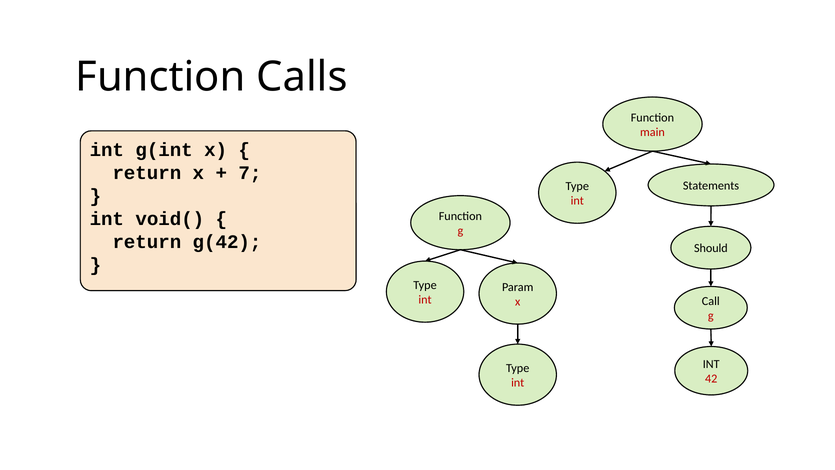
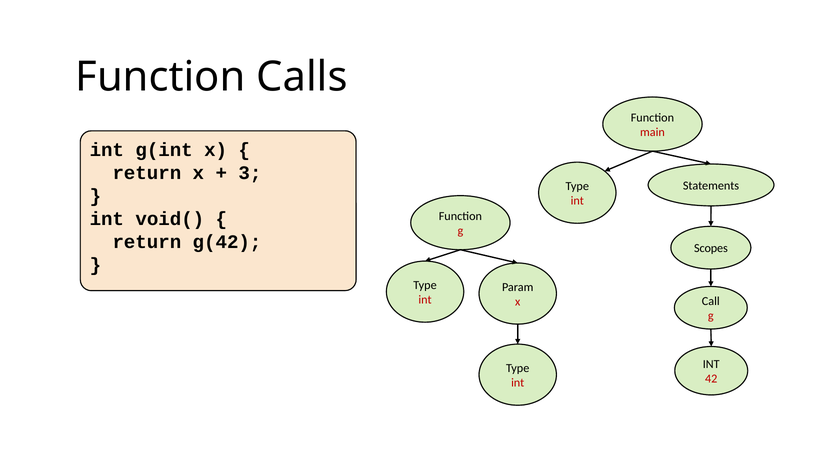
7: 7 -> 3
Should: Should -> Scopes
